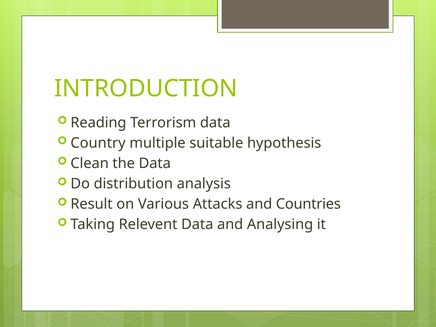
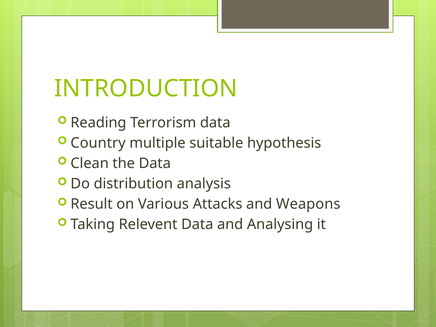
Countries: Countries -> Weapons
